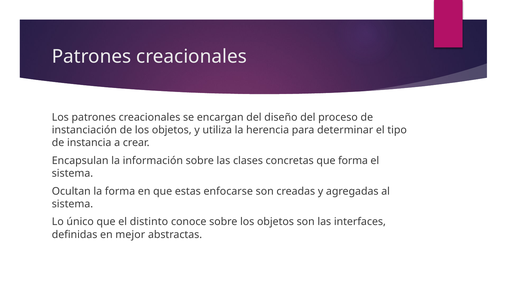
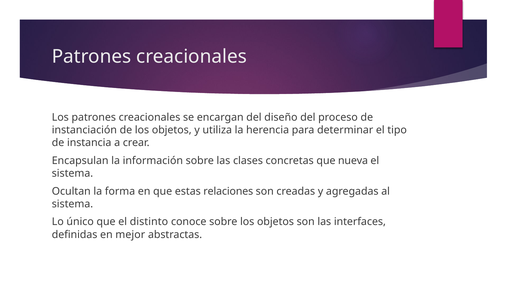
que forma: forma -> nueva
enfocarse: enfocarse -> relaciones
